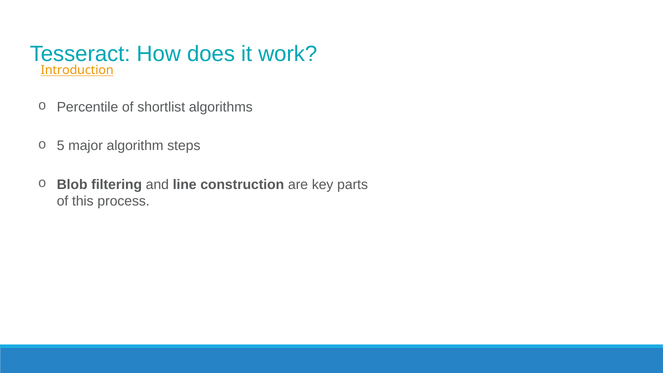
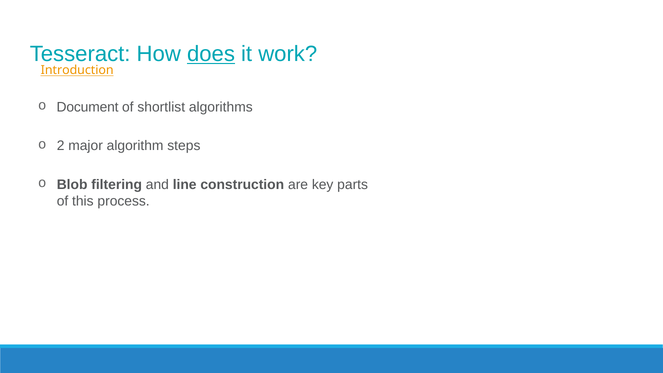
does underline: none -> present
Percentile: Percentile -> Document
5: 5 -> 2
